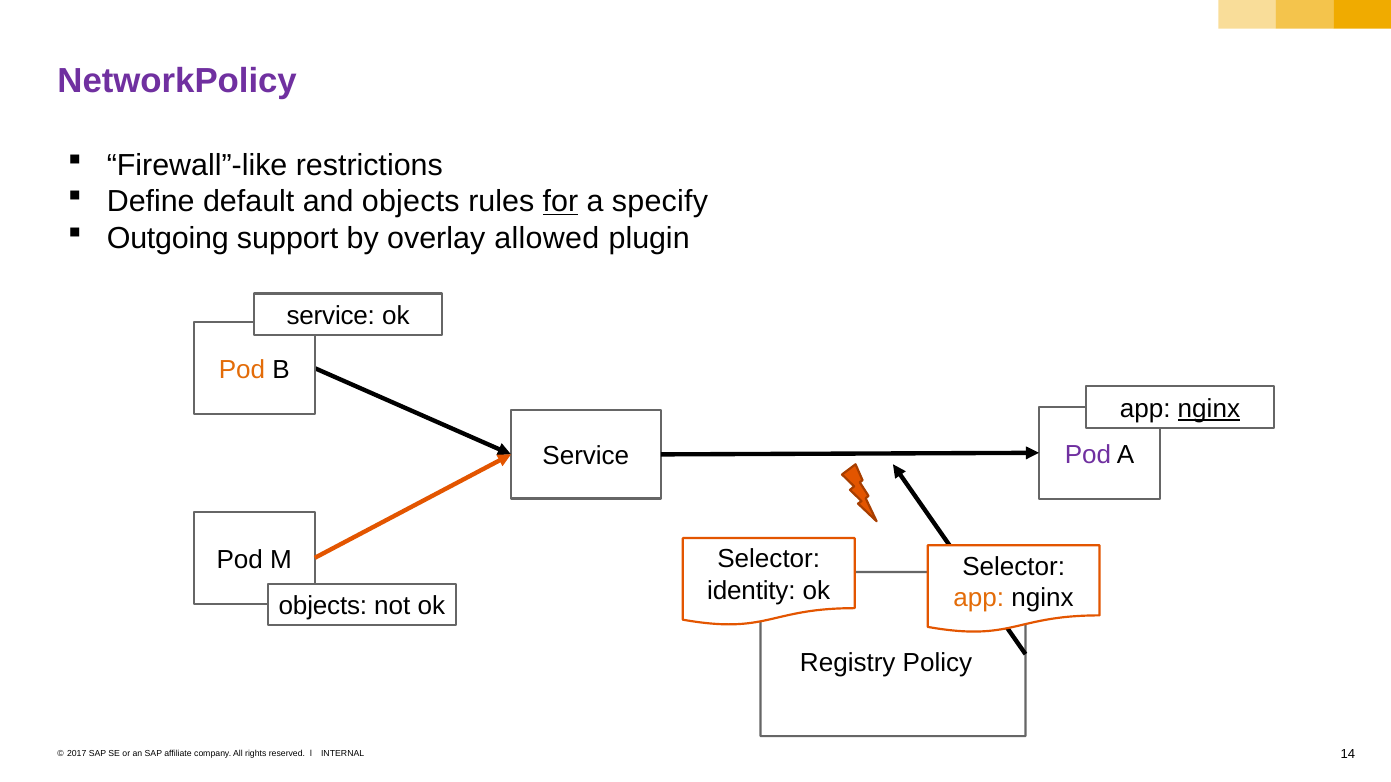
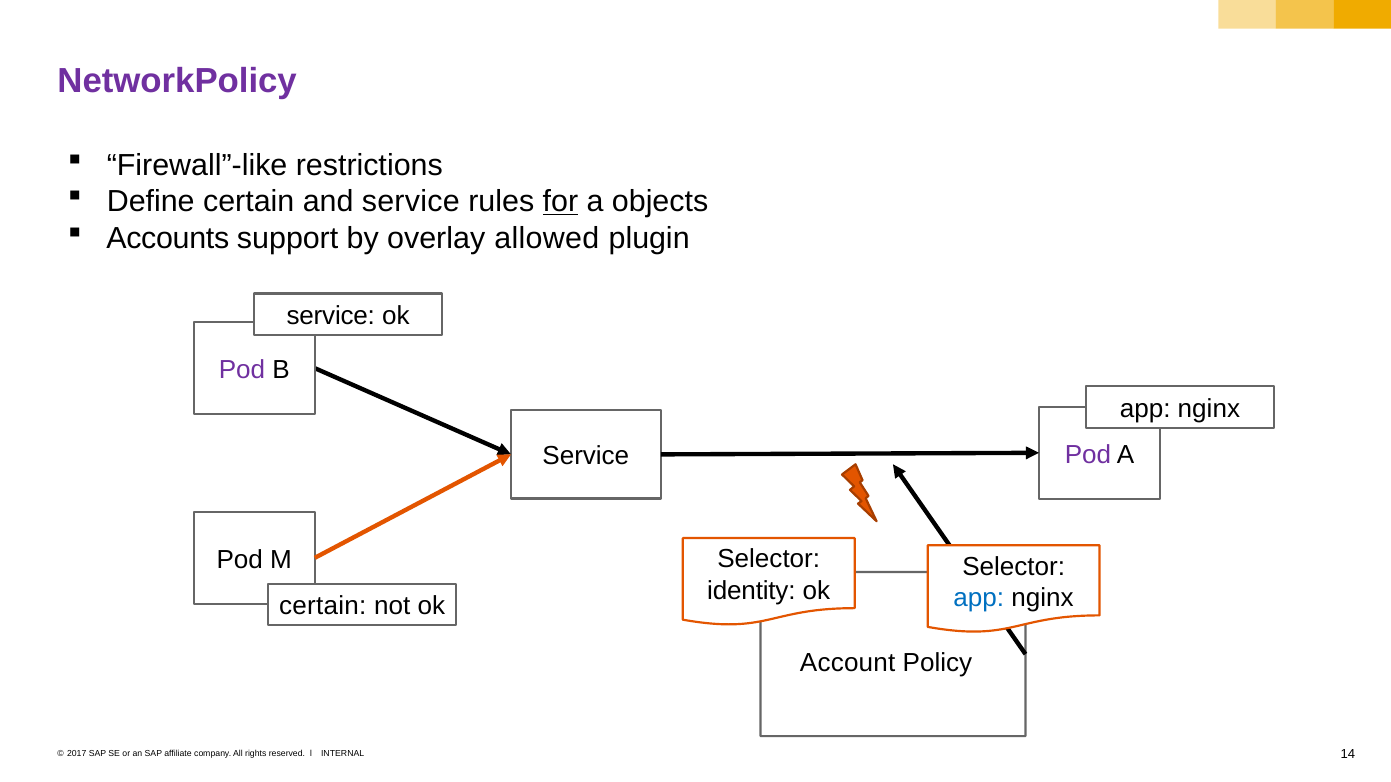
Define default: default -> certain
and objects: objects -> service
specify: specify -> objects
Outgoing: Outgoing -> Accounts
Pod at (242, 370) colour: orange -> purple
nginx at (1209, 409) underline: present -> none
app at (979, 598) colour: orange -> blue
objects at (323, 607): objects -> certain
Registry: Registry -> Account
